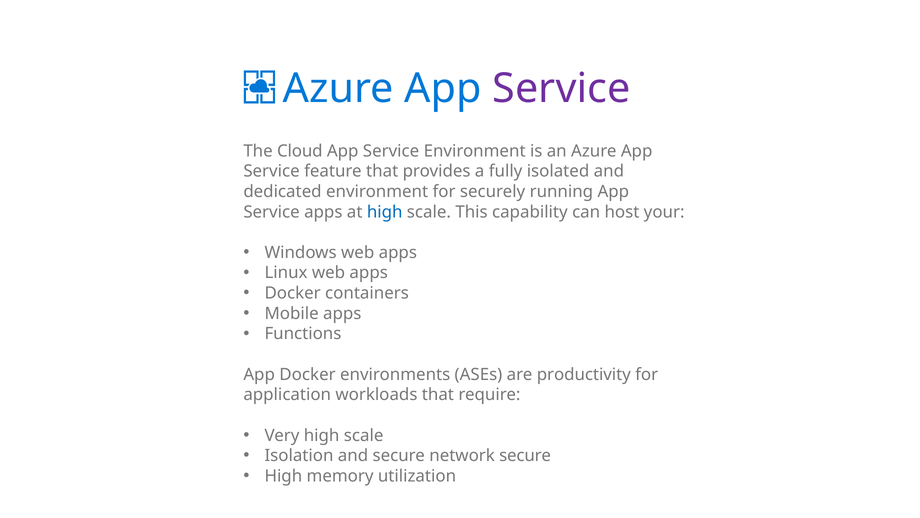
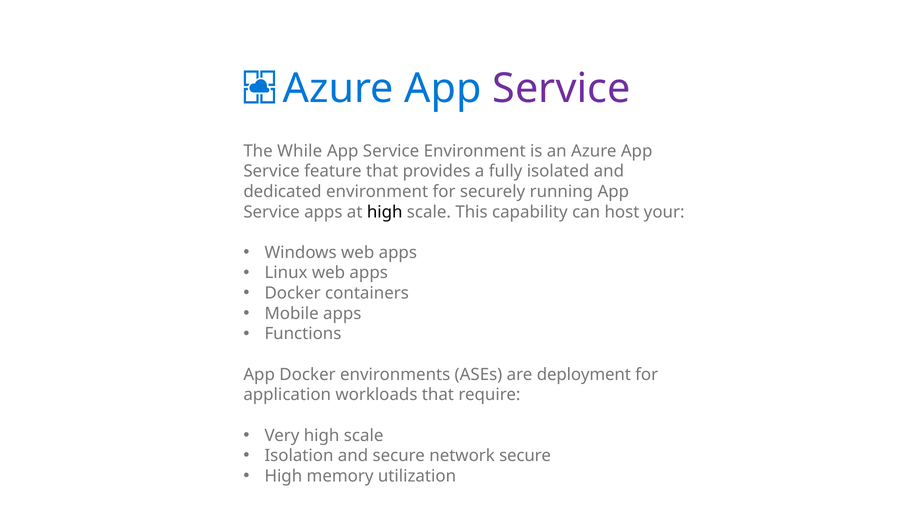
Cloud: Cloud -> While
high at (385, 212) colour: blue -> black
productivity: productivity -> deployment
